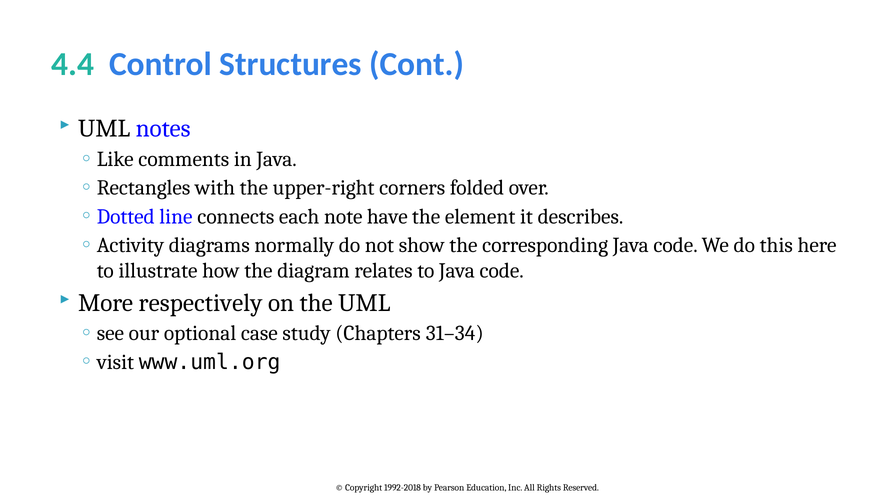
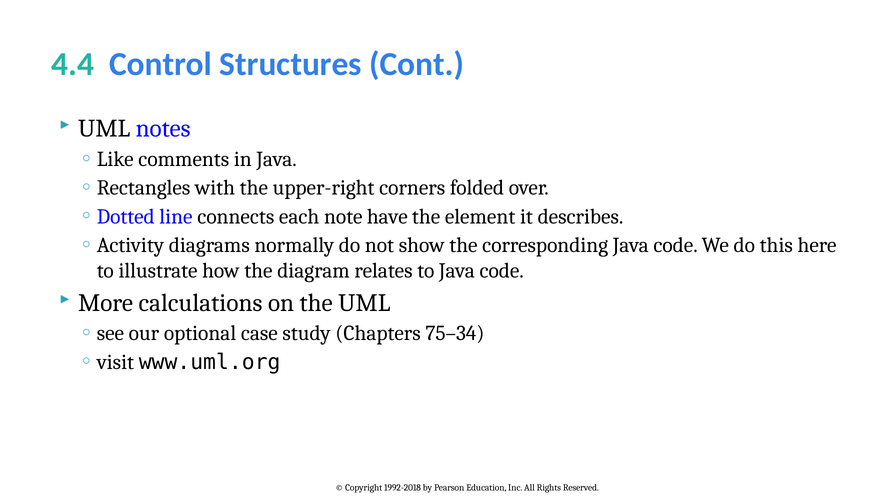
respectively: respectively -> calculations
31–34: 31–34 -> 75–34
